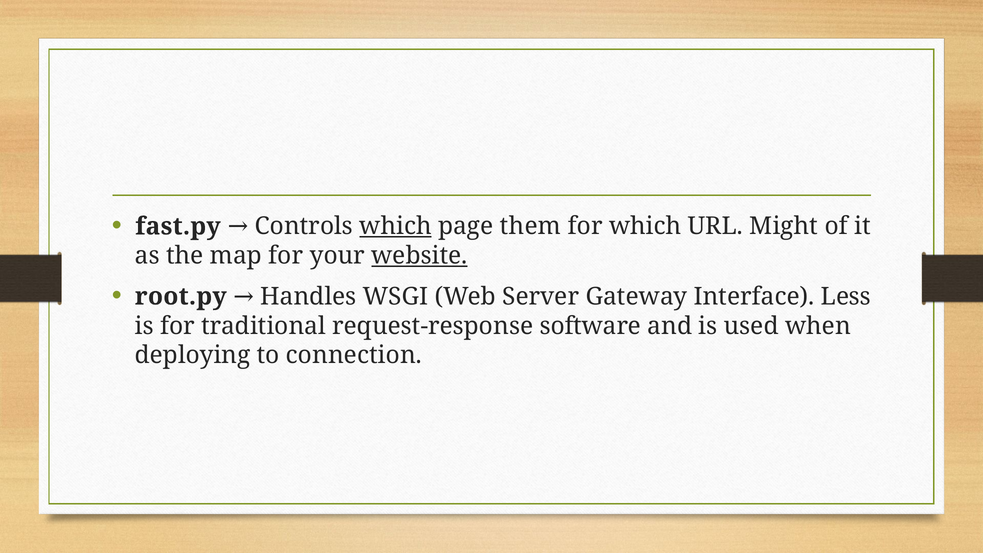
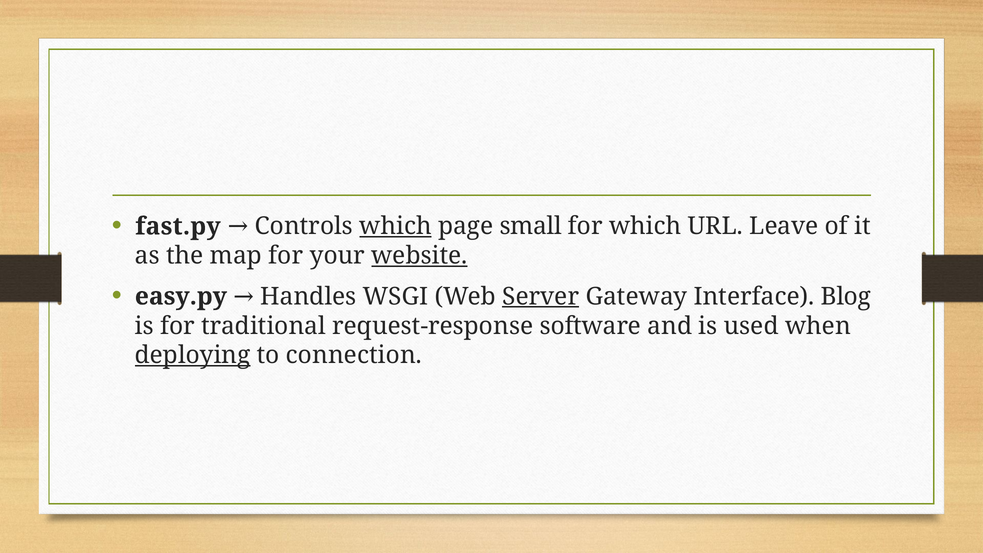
them: them -> small
Might: Might -> Leave
root.py: root.py -> easy.py
Server underline: none -> present
Less: Less -> Blog
deploying underline: none -> present
